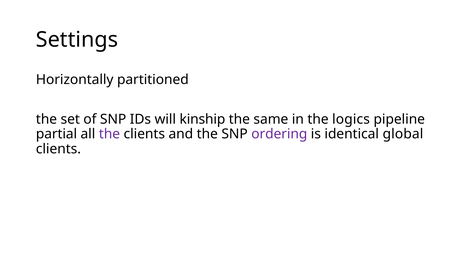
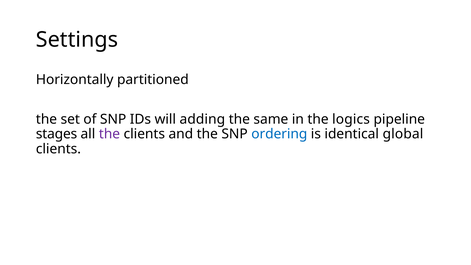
kinship: kinship -> adding
partial: partial -> stages
ordering colour: purple -> blue
